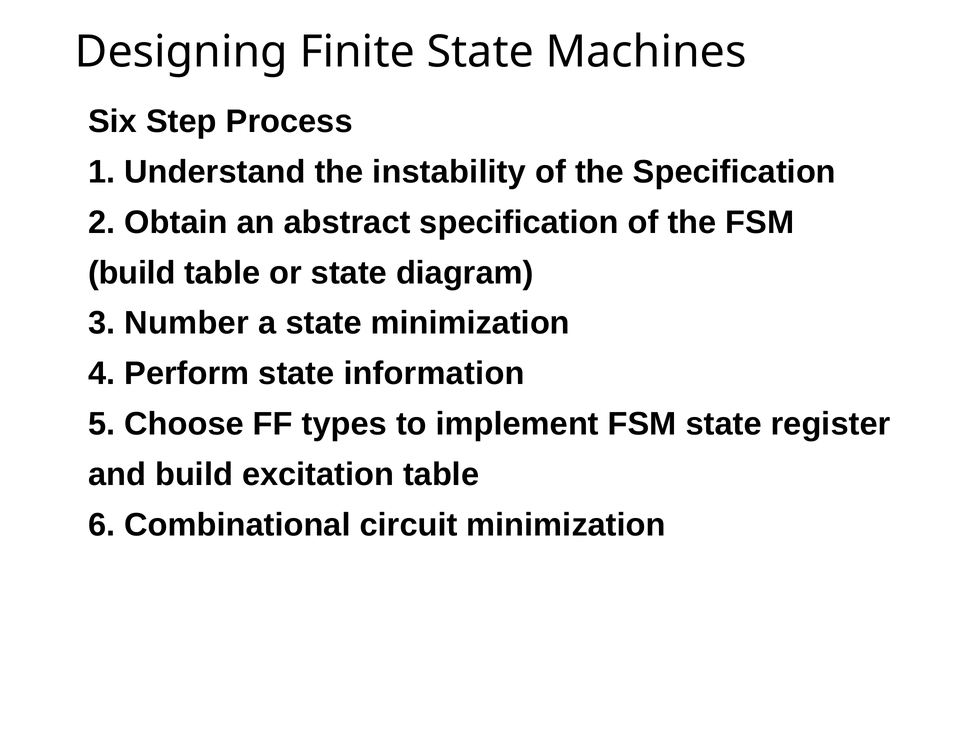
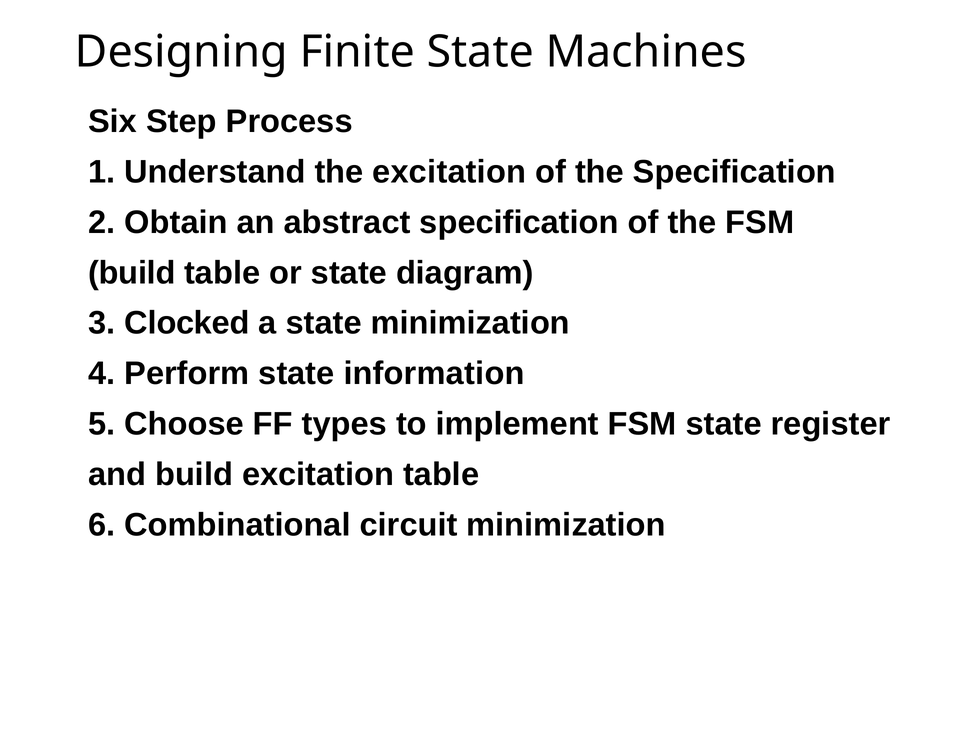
the instability: instability -> excitation
Number: Number -> Clocked
